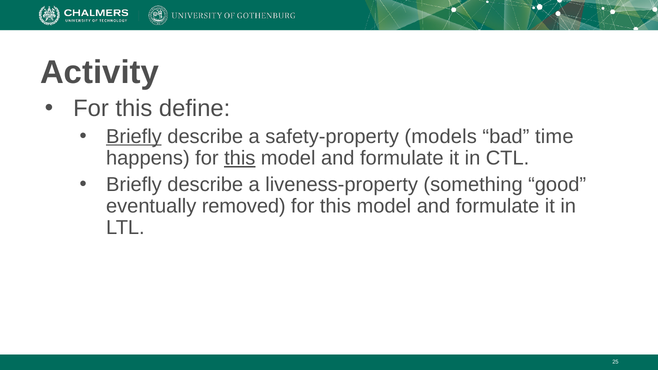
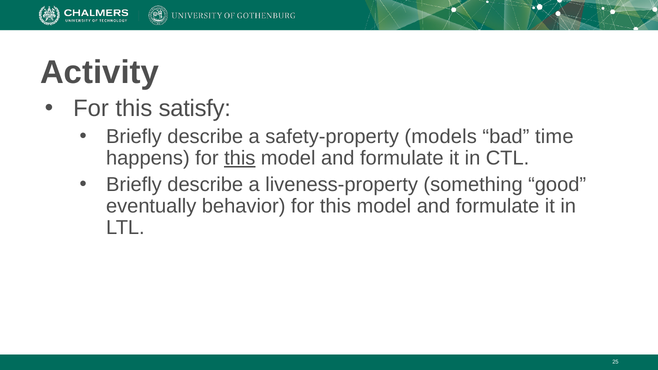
define: define -> satisfy
Briefly at (134, 136) underline: present -> none
removed: removed -> behavior
